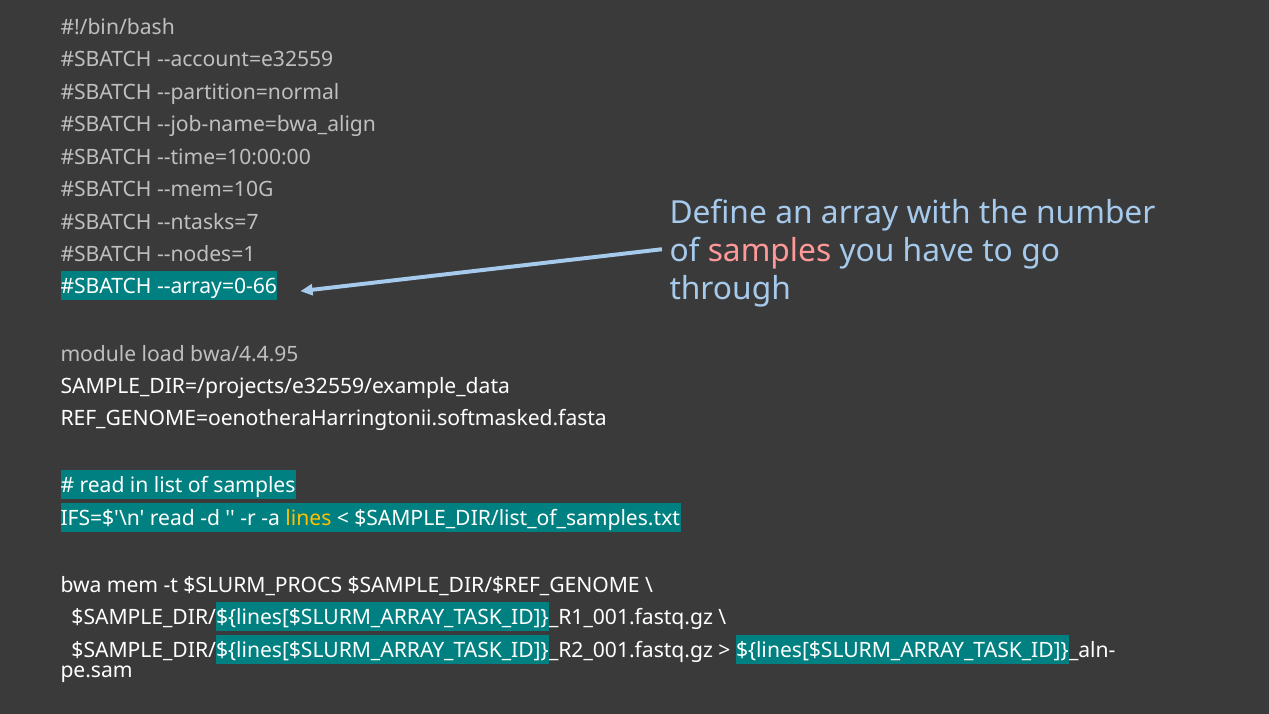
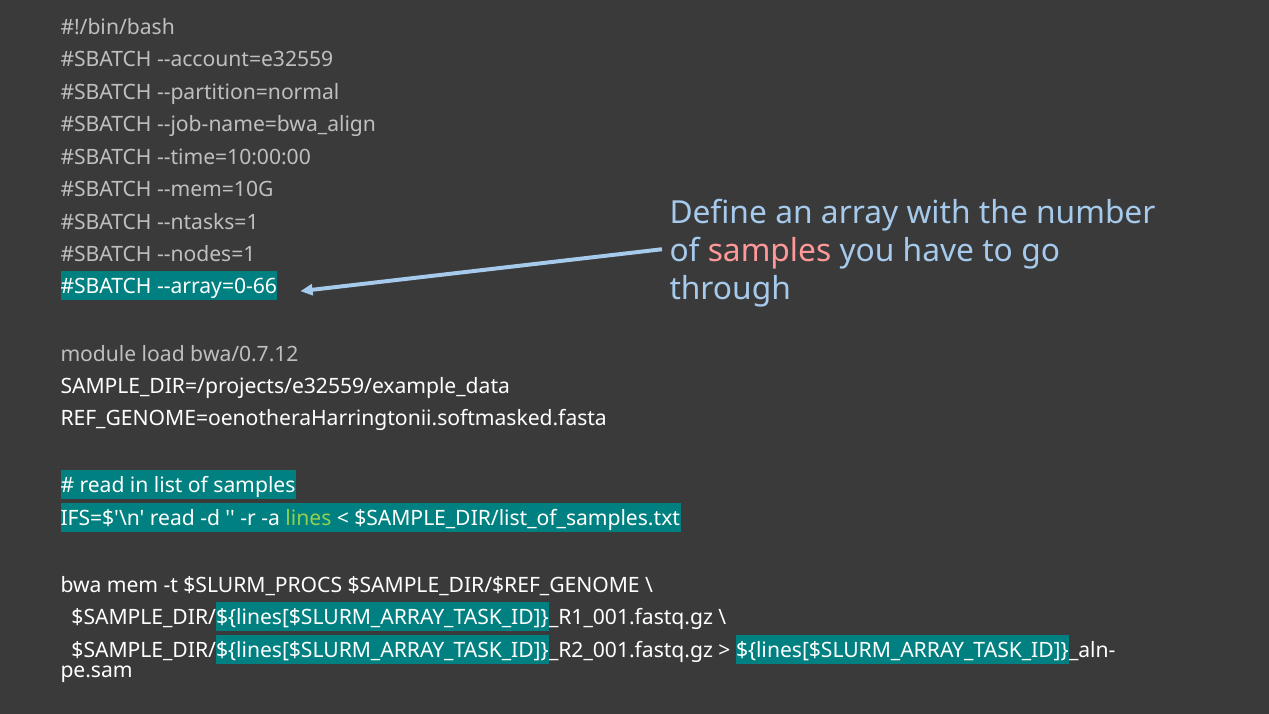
--ntasks=7: --ntasks=7 -> --ntasks=1
bwa/4.4.95: bwa/4.4.95 -> bwa/0.7.12
lines colour: yellow -> light green
